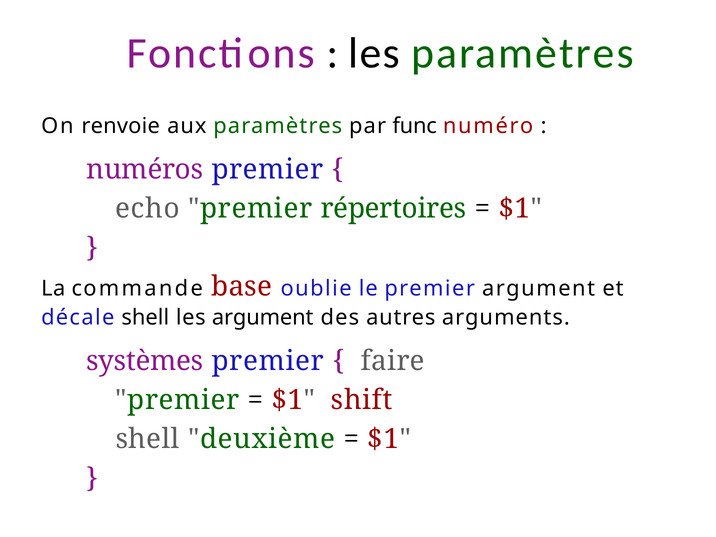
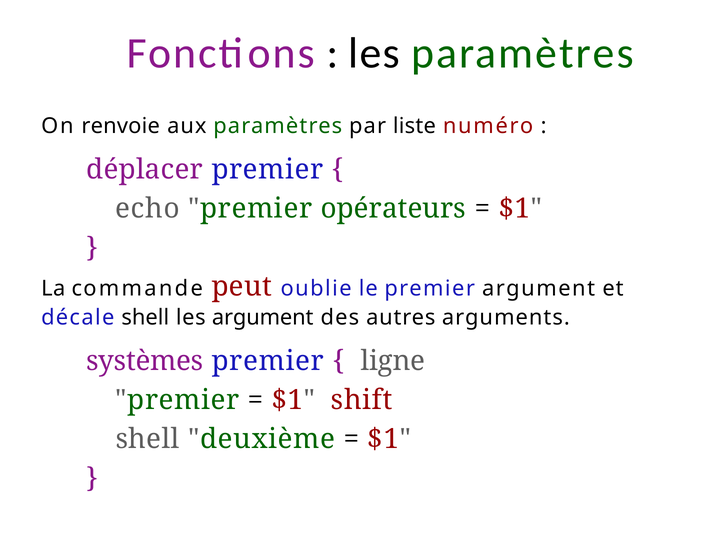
func: func -> liste
numéros: numéros -> déplacer
répertoires: répertoires -> opérateurs
base: base -> peut
faire: faire -> ligne
